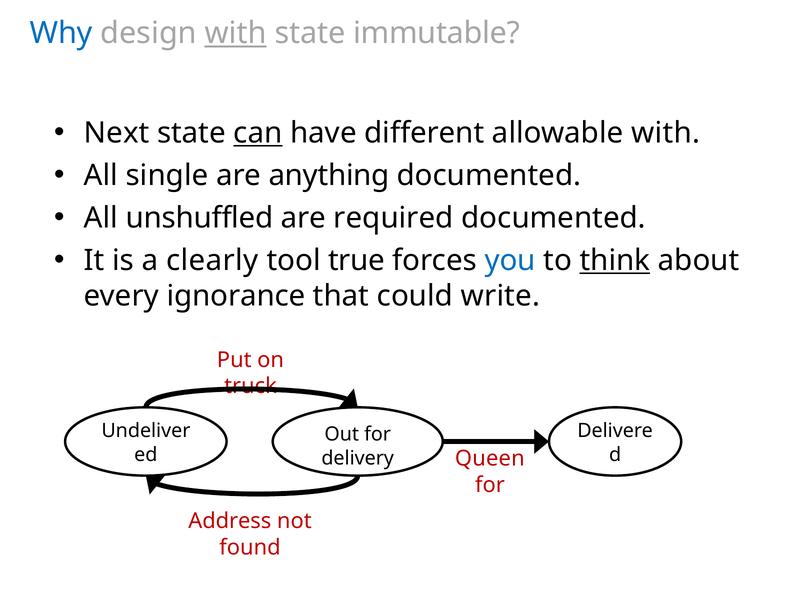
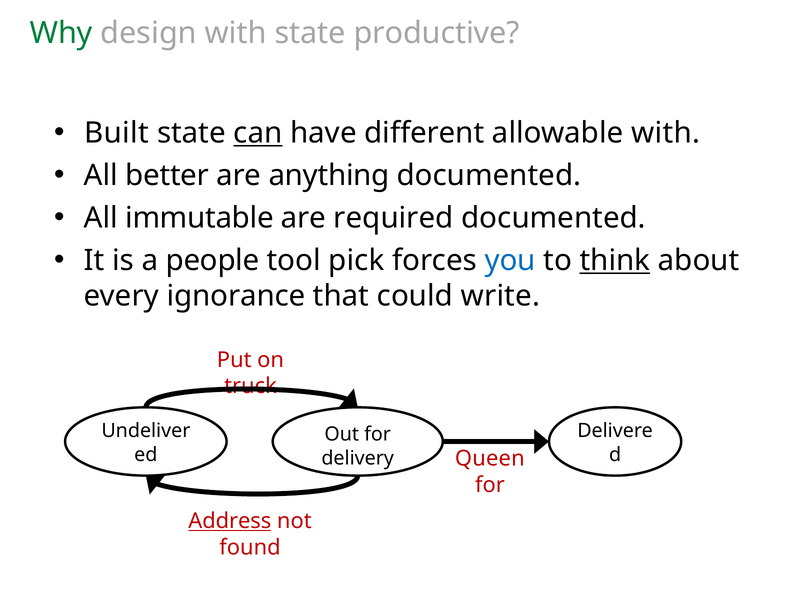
Why colour: blue -> green
with at (236, 33) underline: present -> none
immutable: immutable -> productive
Next: Next -> Built
single: single -> better
unshuffled: unshuffled -> immutable
clearly: clearly -> people
true: true -> pick
Address underline: none -> present
